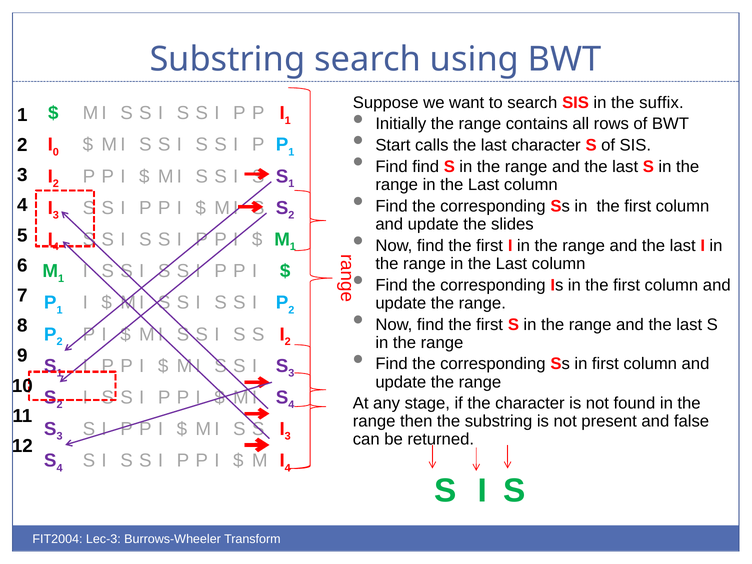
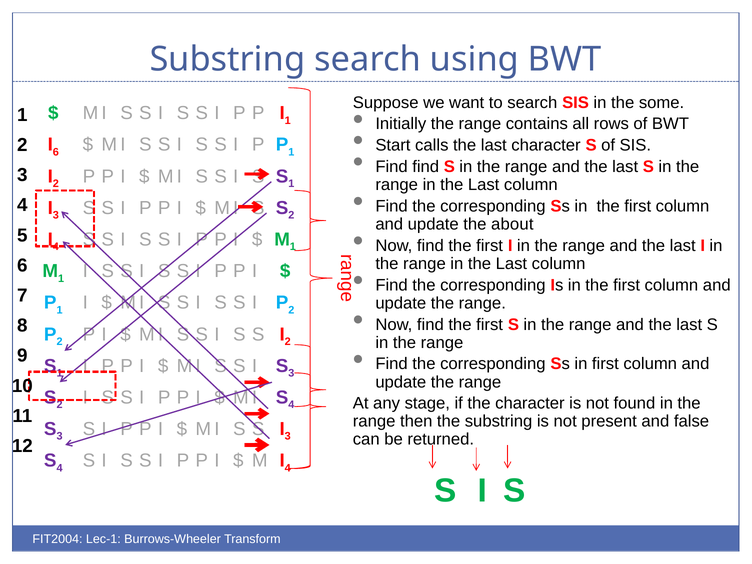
suffix: suffix -> some
I 0: 0 -> 6
slides: slides -> about
Lec-3: Lec-3 -> Lec-1
